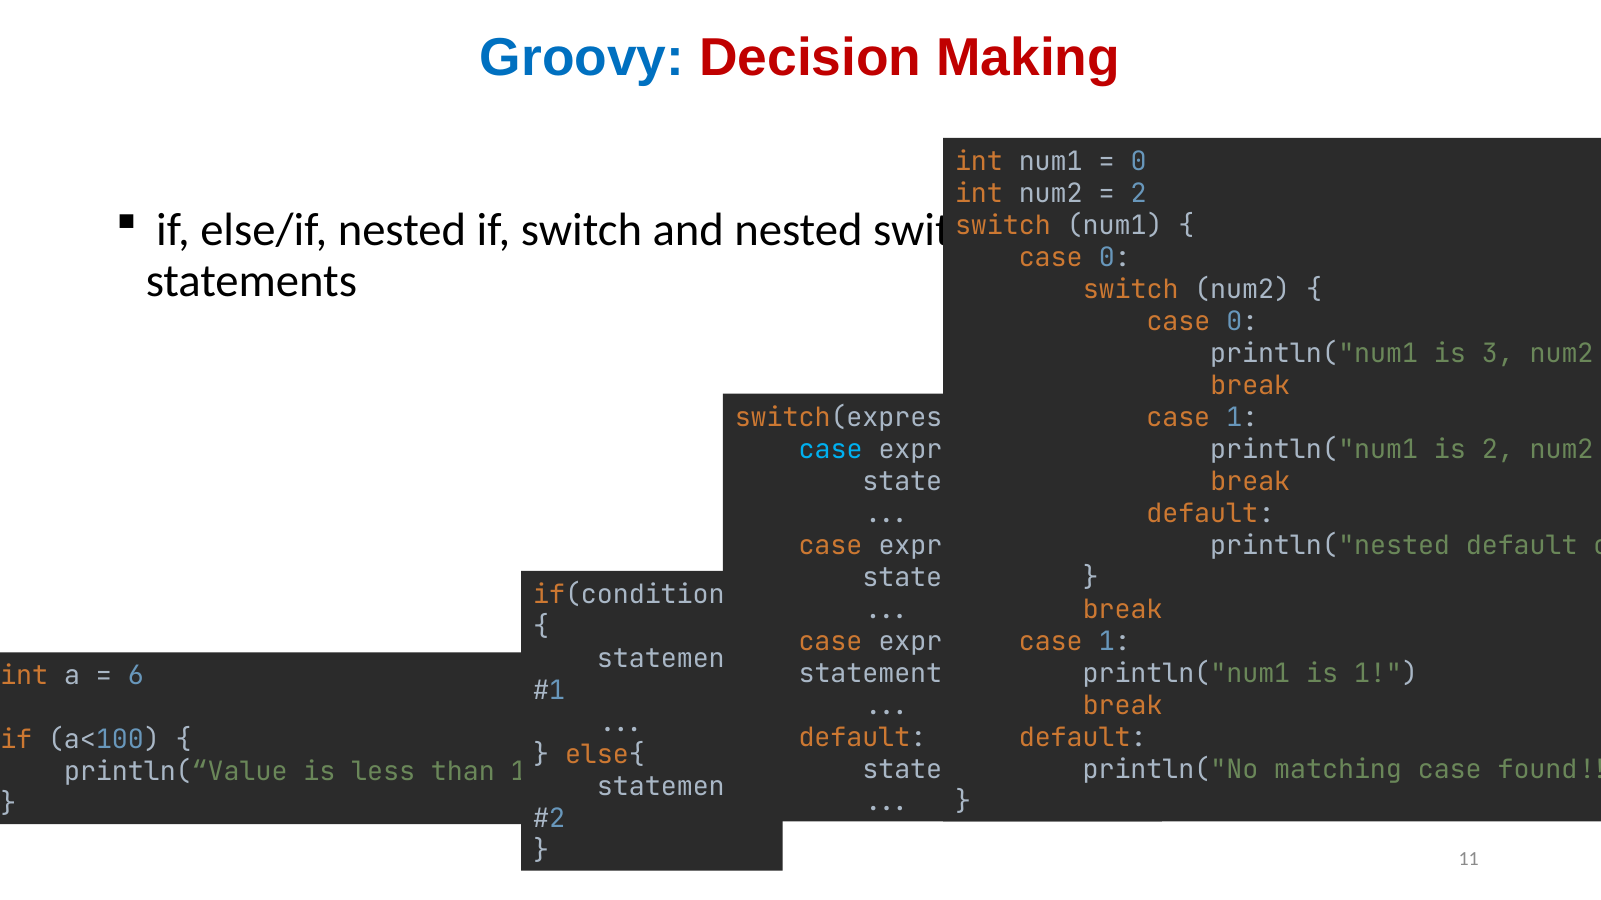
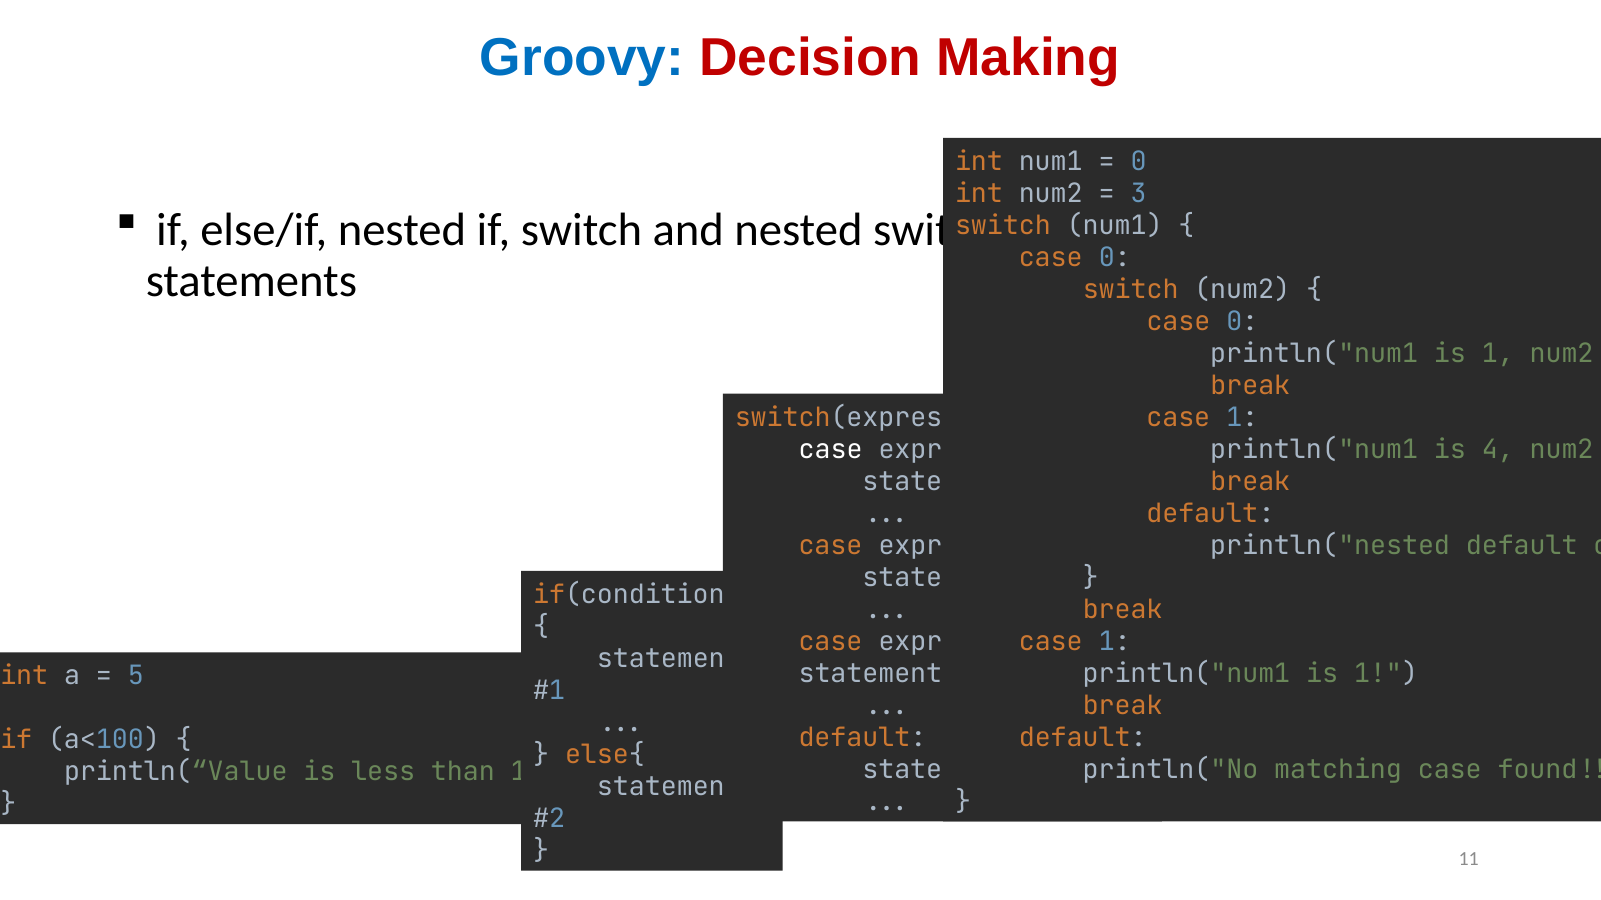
2 at (1139, 194): 2 -> 3
3 at (1498, 354): 3 -> 1
case at (831, 450) colour: light blue -> white
is 2: 2 -> 4
6: 6 -> 5
